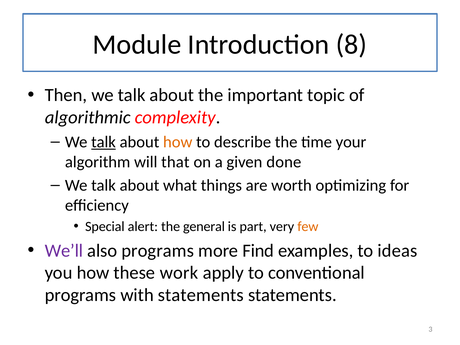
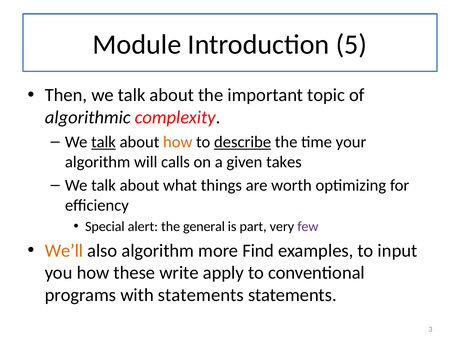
8: 8 -> 5
describe underline: none -> present
that: that -> calls
done: done -> takes
few colour: orange -> purple
We’ll colour: purple -> orange
also programs: programs -> algorithm
ideas: ideas -> input
work: work -> write
